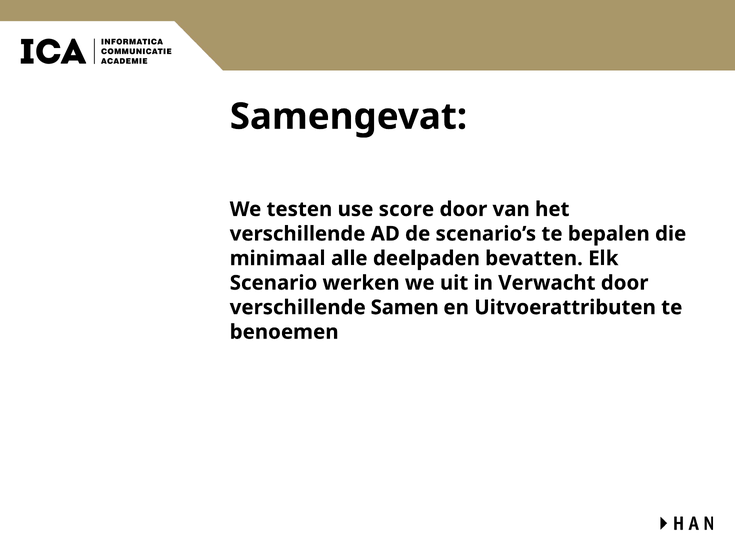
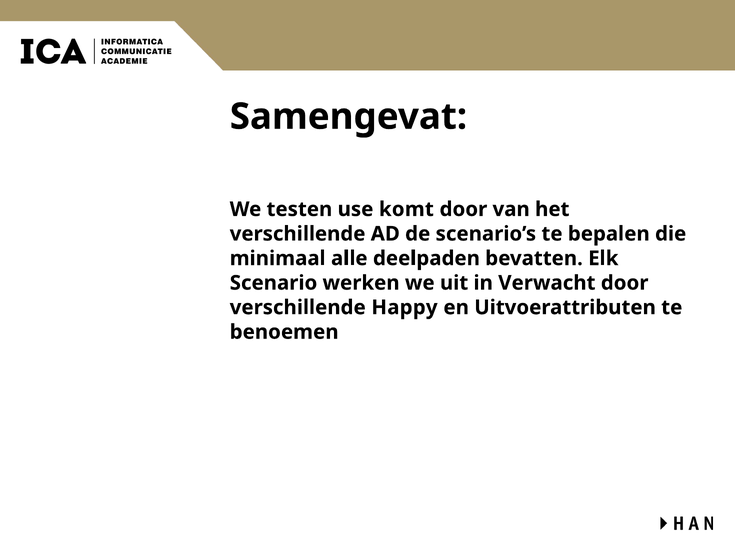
score: score -> komt
Samen: Samen -> Happy
